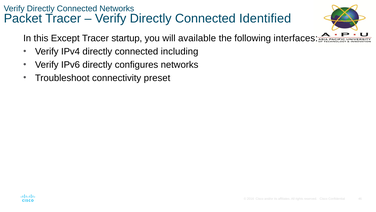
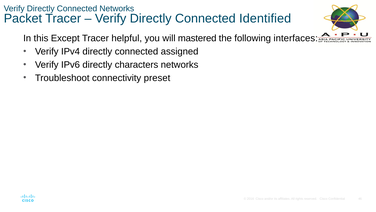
startup: startup -> helpful
available: available -> mastered
including: including -> assigned
configures: configures -> characters
